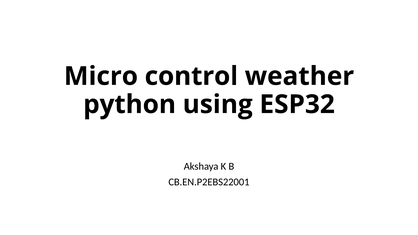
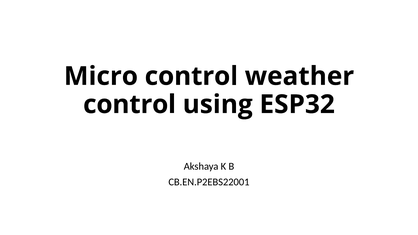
python at (130, 104): python -> control
